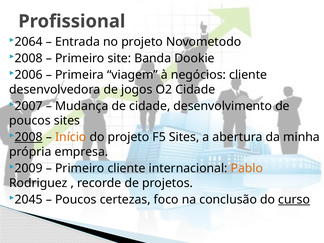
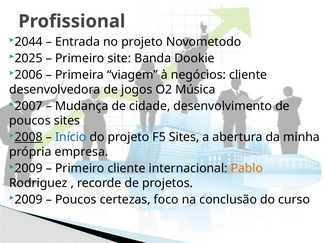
2064: 2064 -> 2044
2008 at (29, 58): 2008 -> 2025
O2 Cidade: Cidade -> Música
Início colour: orange -> blue
2045 at (29, 200): 2045 -> 2009
curso underline: present -> none
